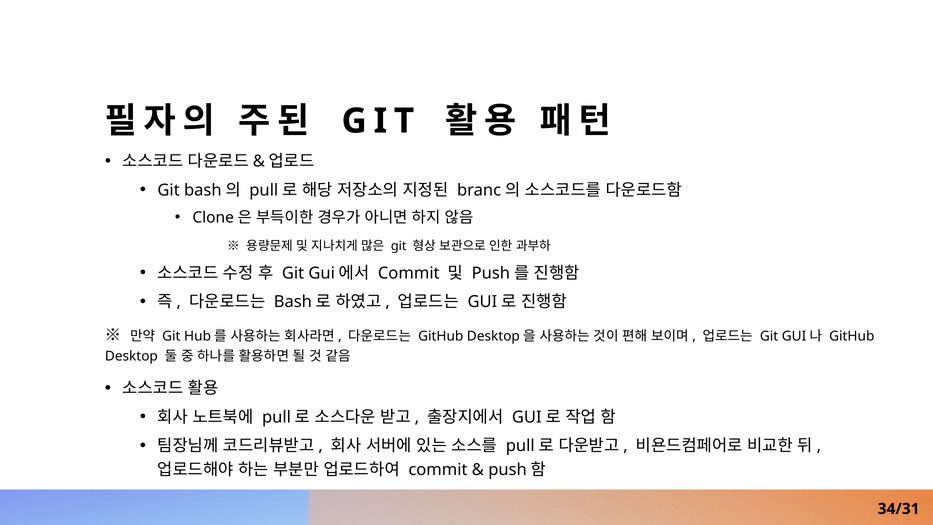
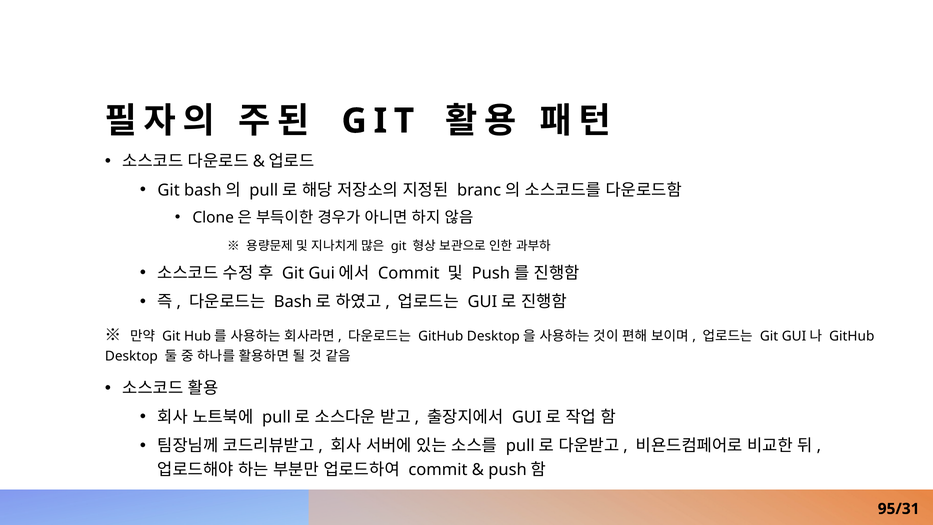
34/31: 34/31 -> 95/31
